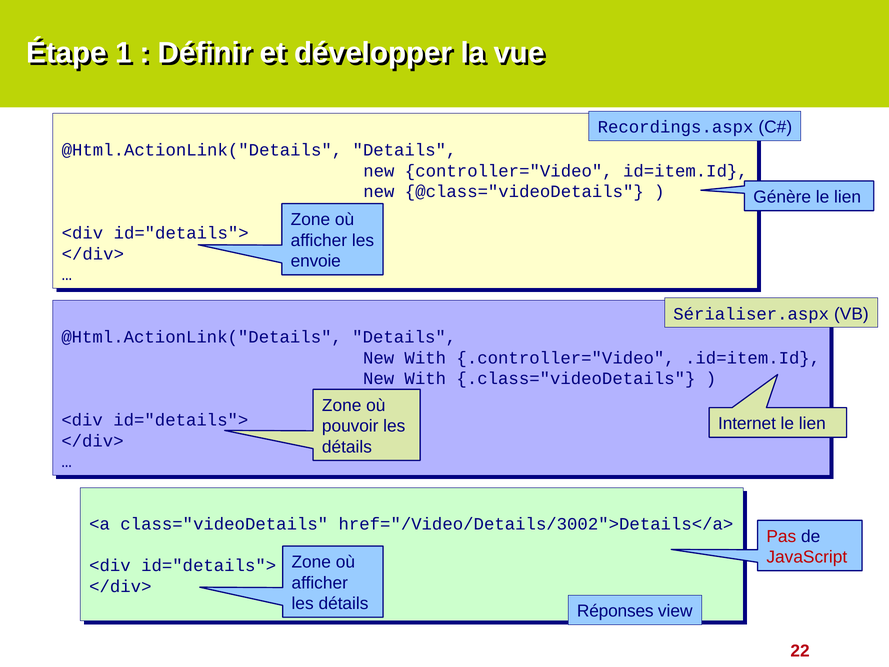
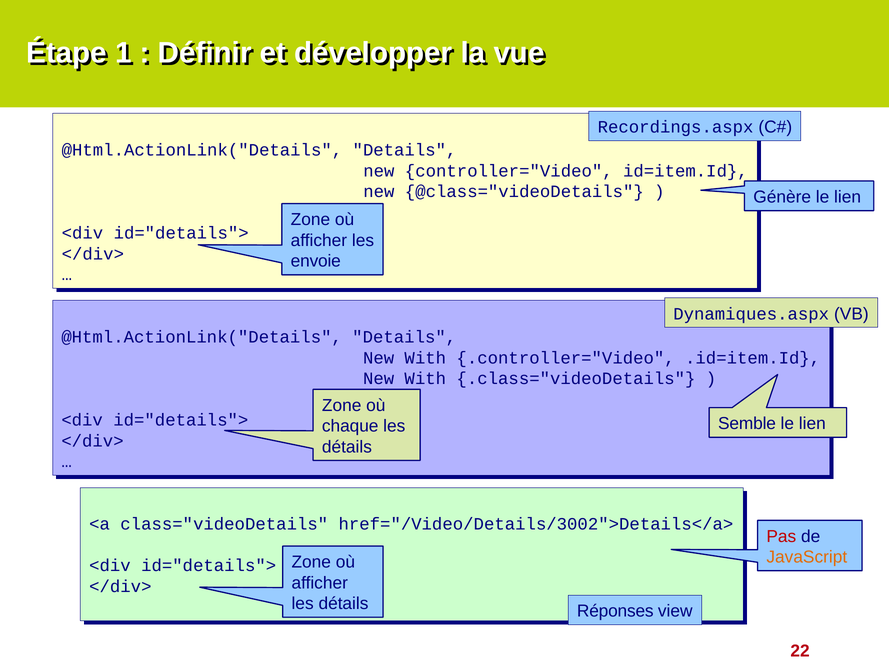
Sérialiser.aspx: Sérialiser.aspx -> Dynamiques.aspx
Internet: Internet -> Semble
pouvoir: pouvoir -> chaque
JavaScript colour: red -> orange
